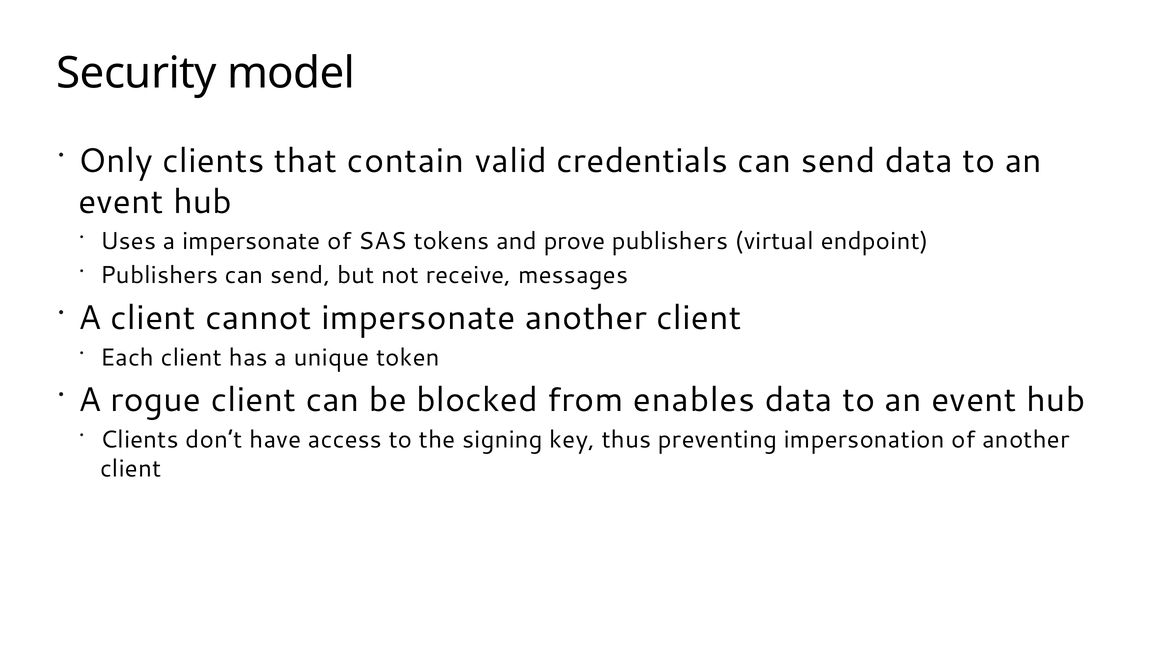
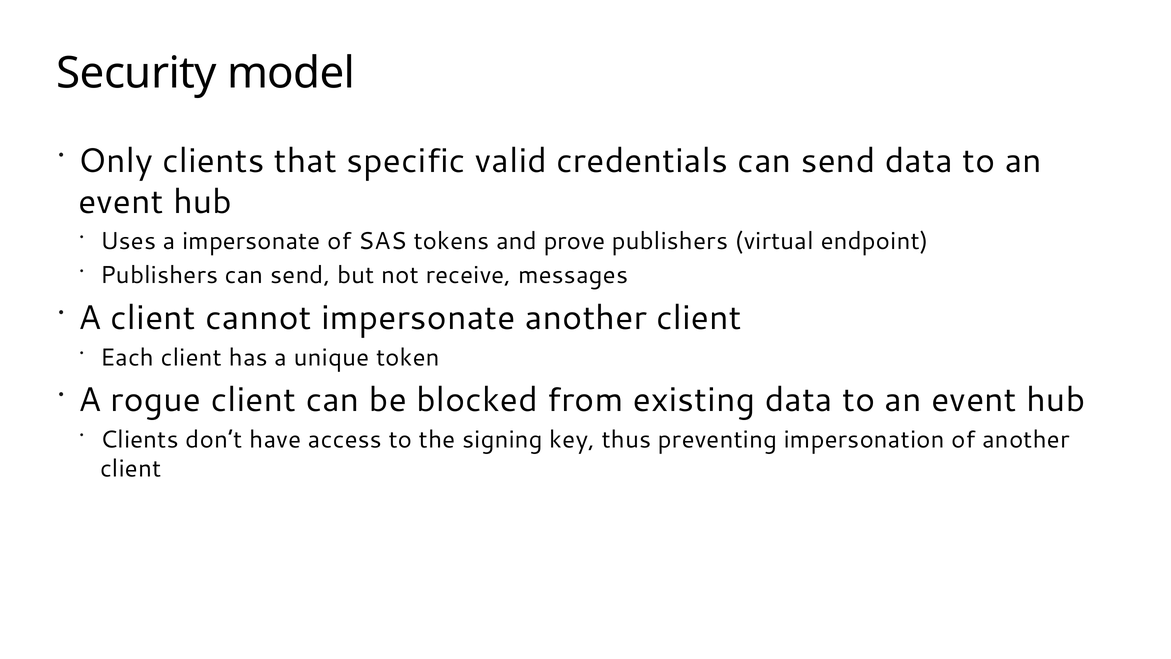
contain: contain -> specific
enables: enables -> existing
